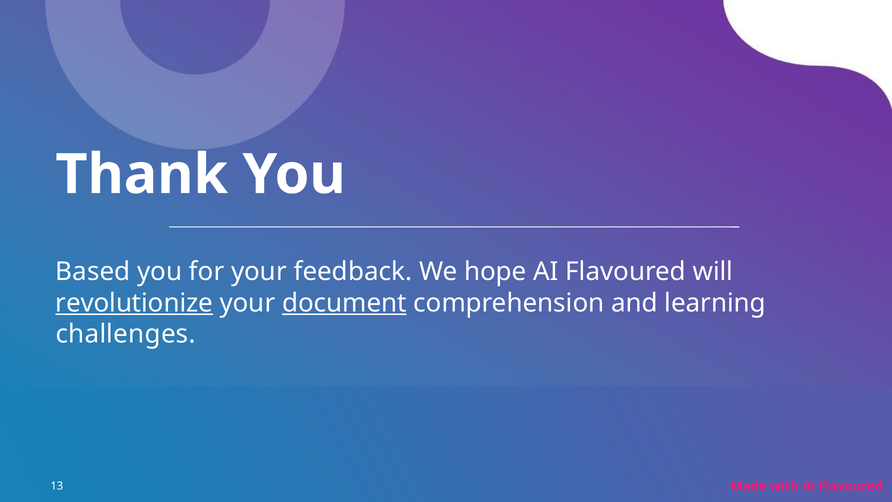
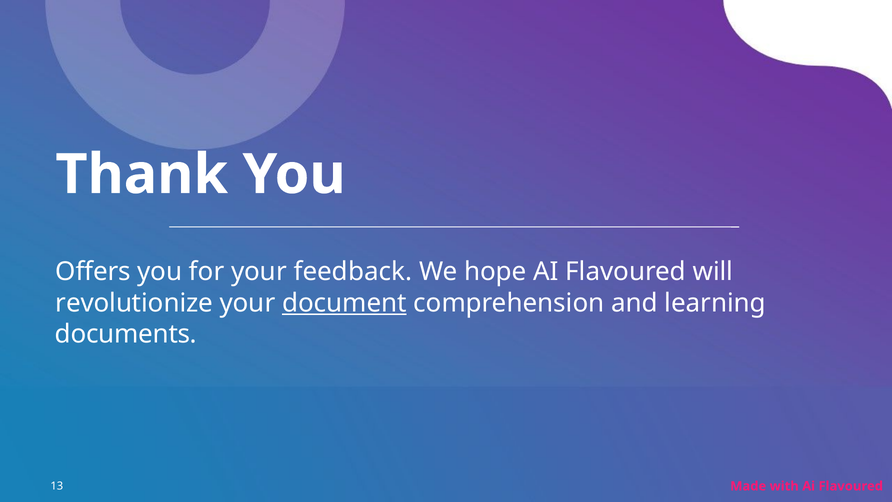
Based: Based -> Offers
revolutionize underline: present -> none
challenges: challenges -> documents
